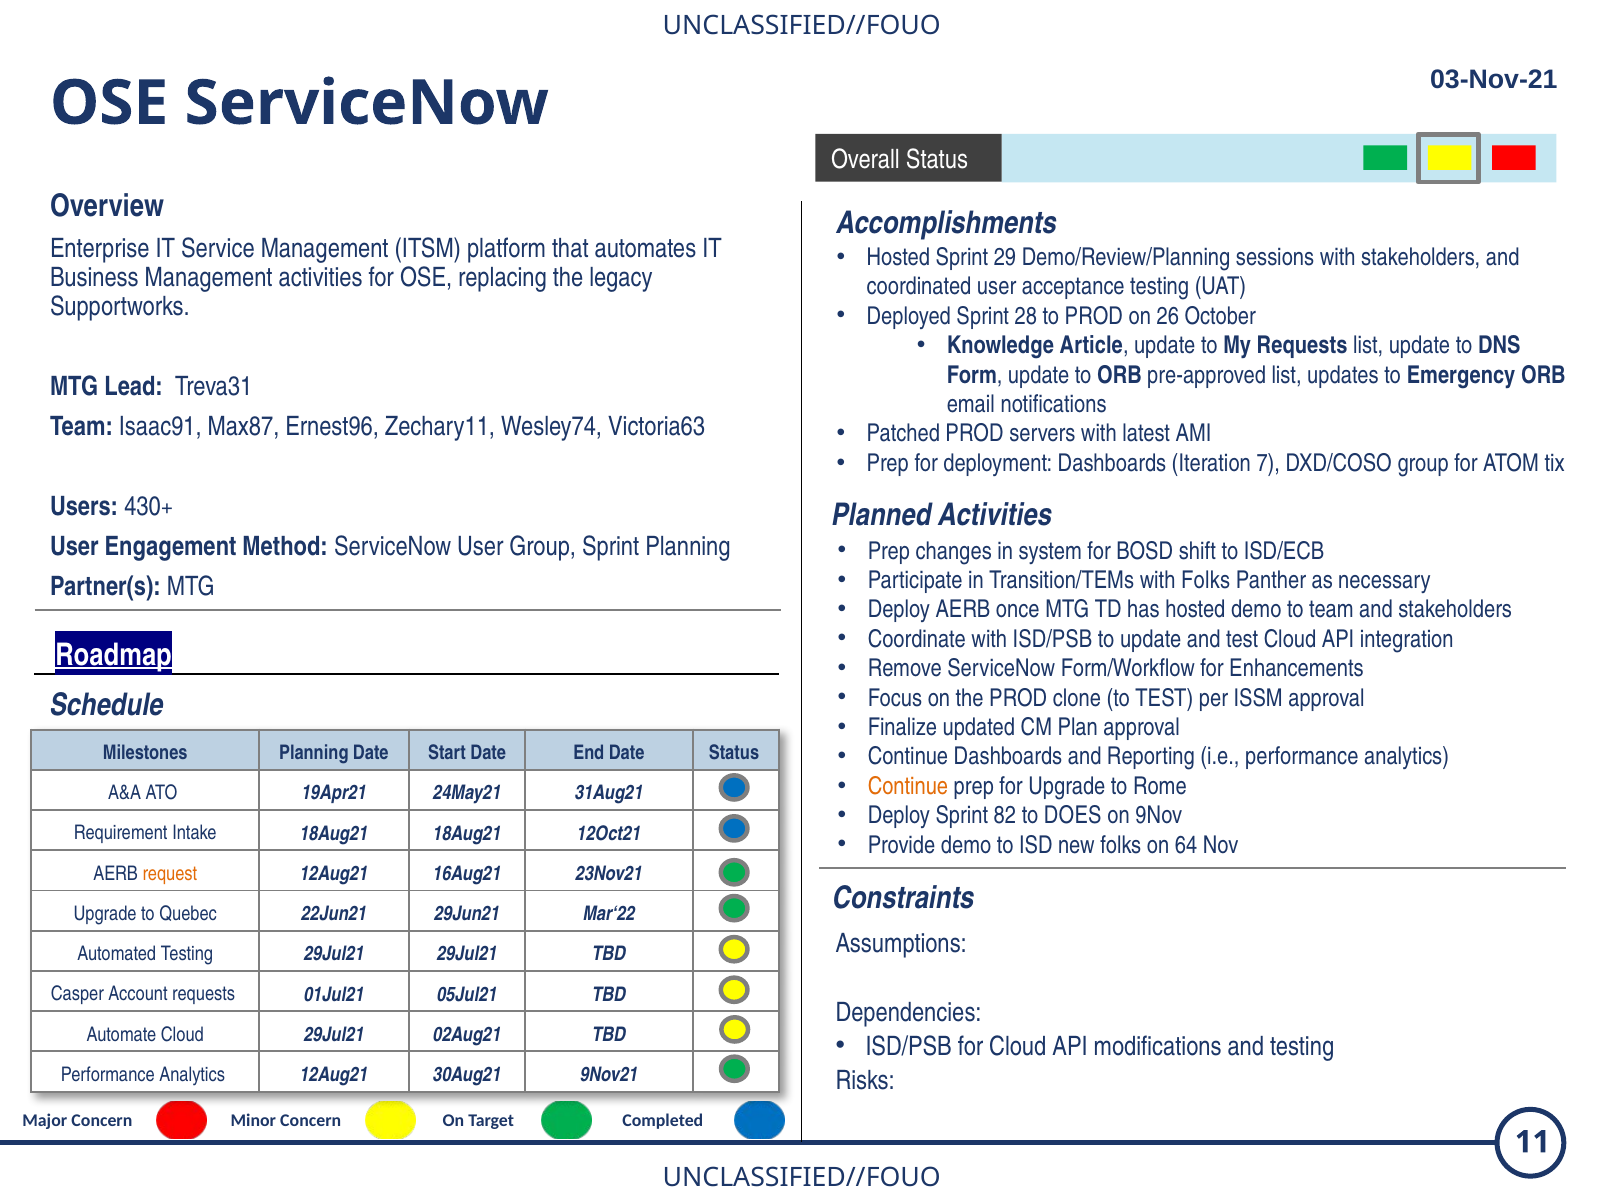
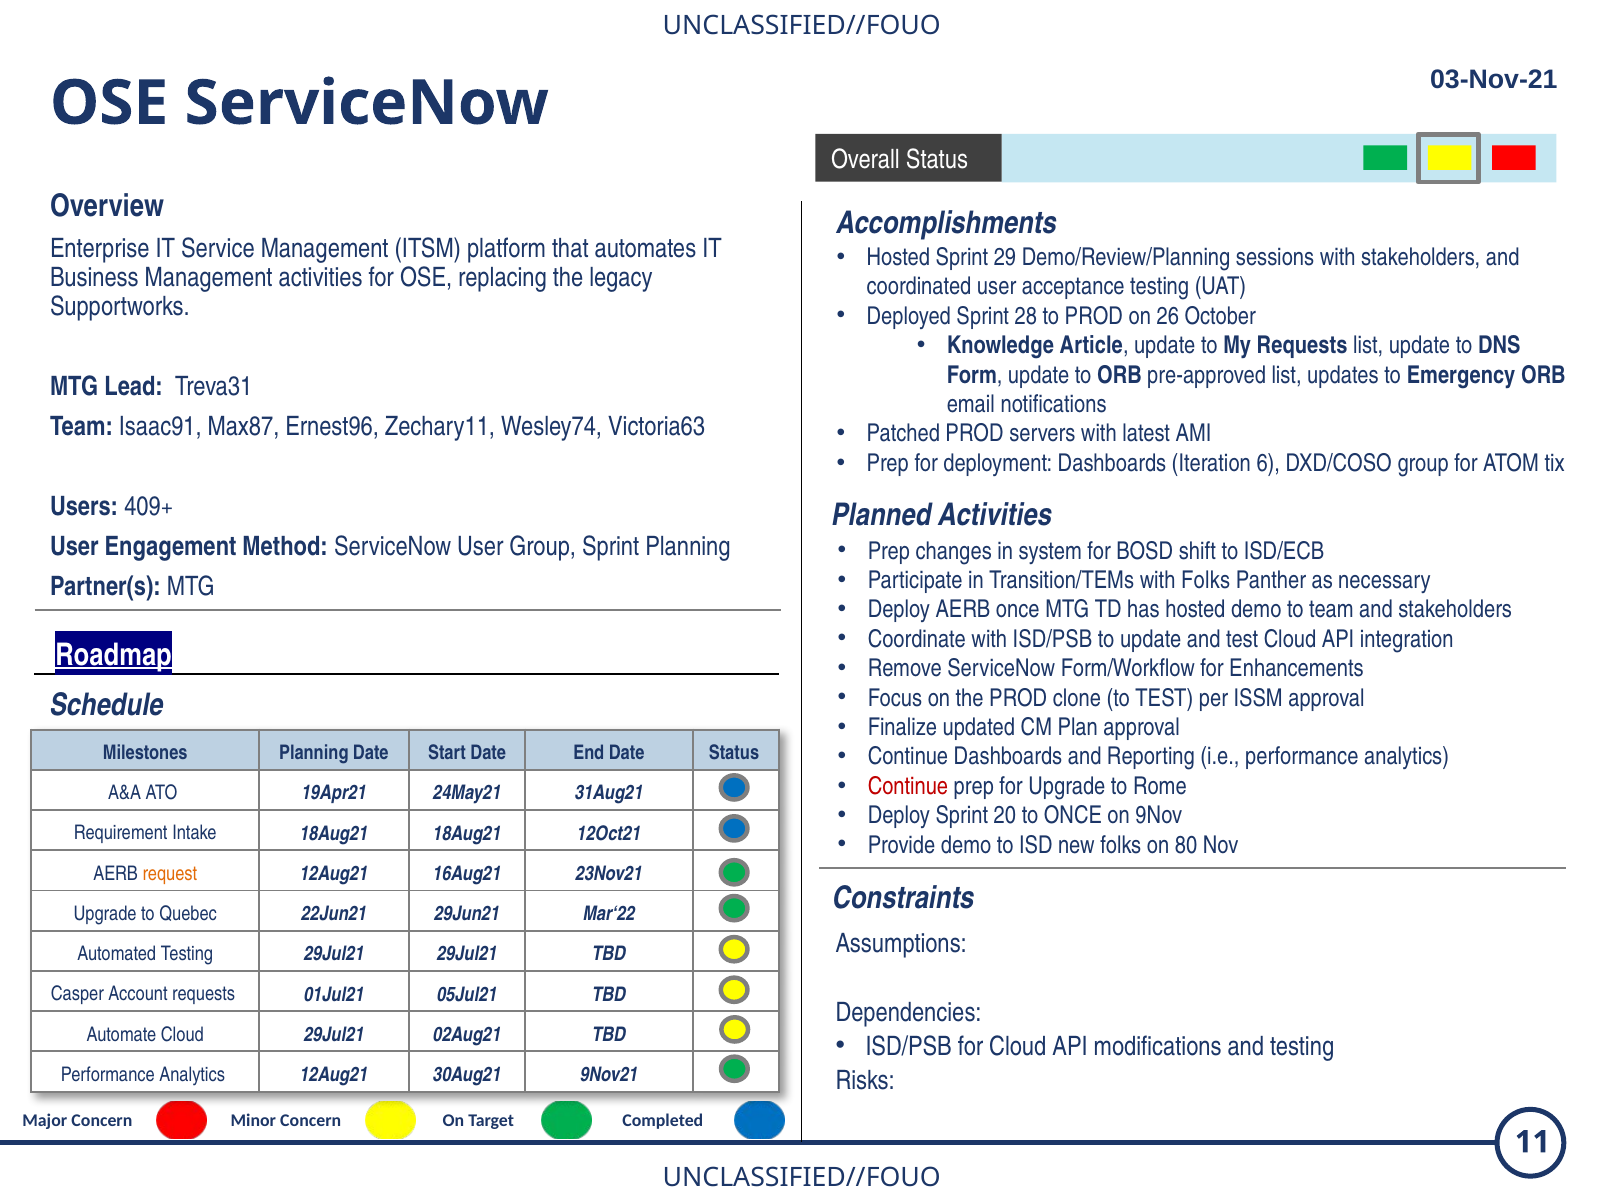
7: 7 -> 6
430+: 430+ -> 409+
Continue at (908, 786) colour: orange -> red
82: 82 -> 20
to DOES: DOES -> ONCE
64: 64 -> 80
